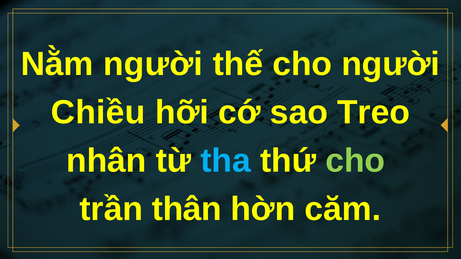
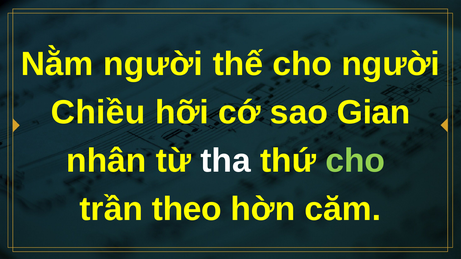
Treo: Treo -> Gian
tha colour: light blue -> white
thân: thân -> theo
